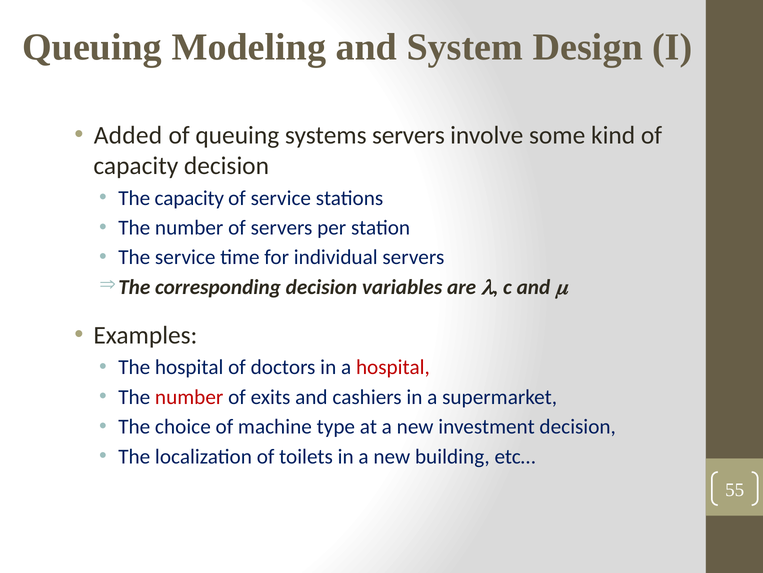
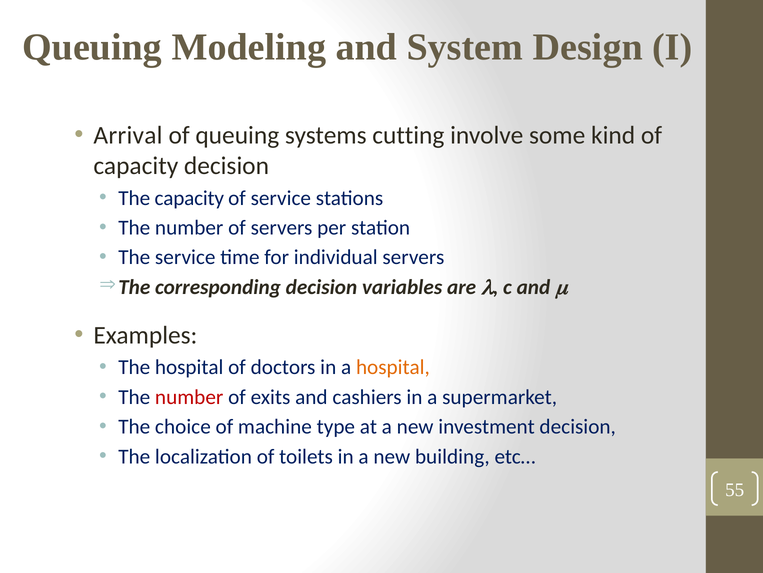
Added: Added -> Arrival
systems servers: servers -> cutting
hospital at (393, 367) colour: red -> orange
